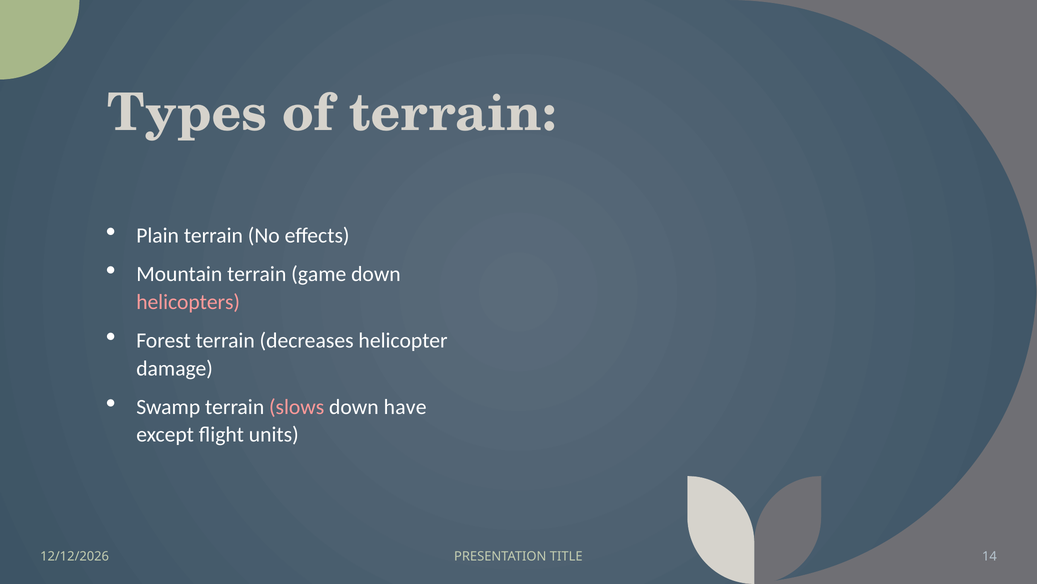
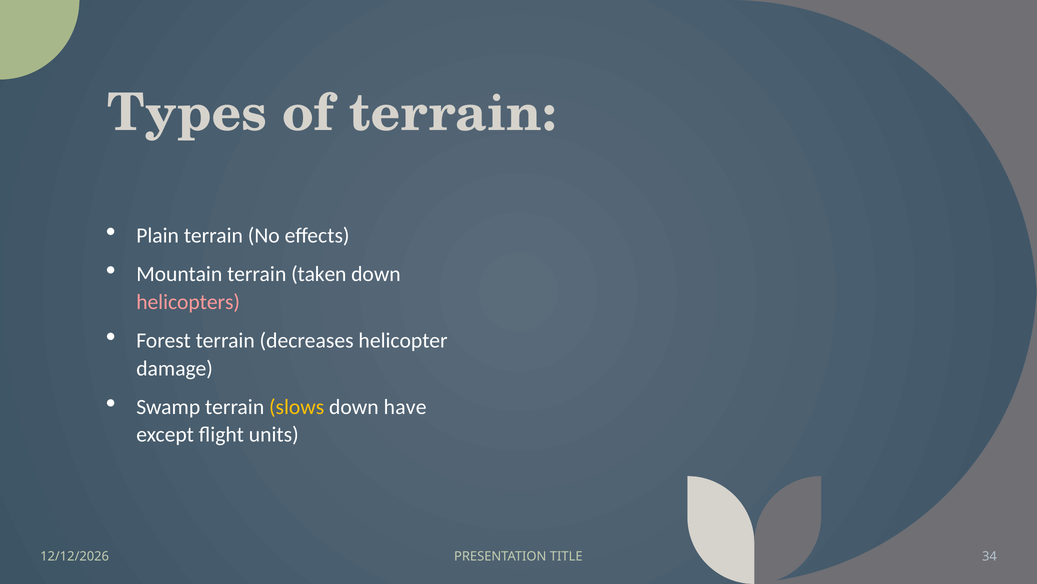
game: game -> taken
slows colour: pink -> yellow
14: 14 -> 34
